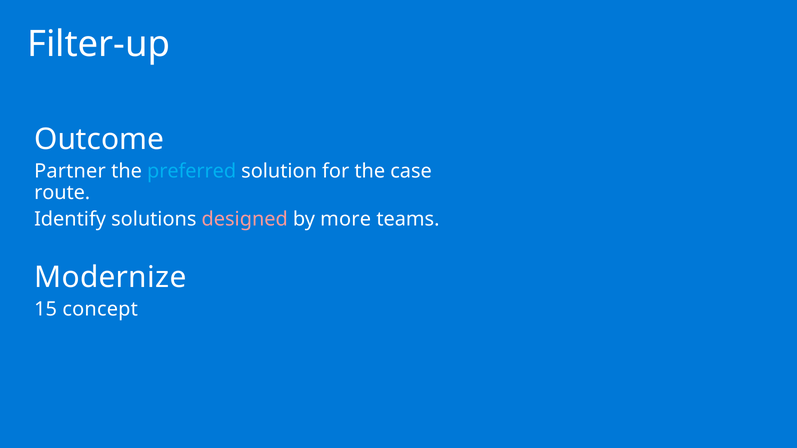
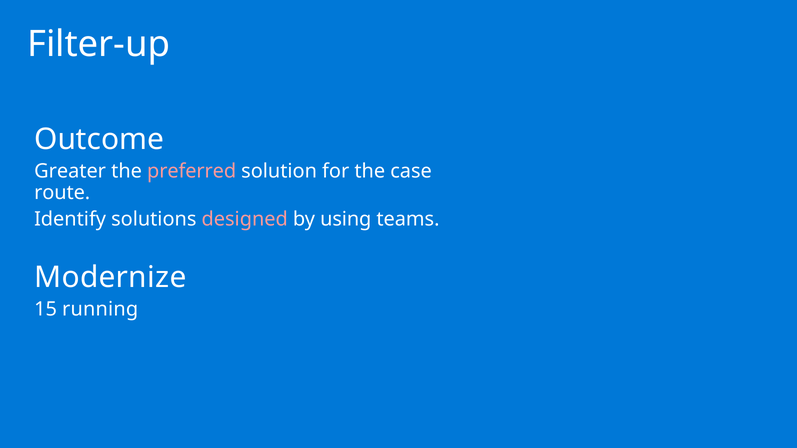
Partner: Partner -> Greater
preferred colour: light blue -> pink
more: more -> using
concept: concept -> running
